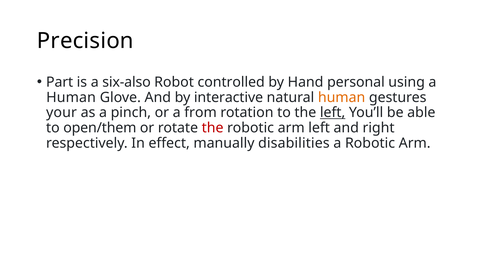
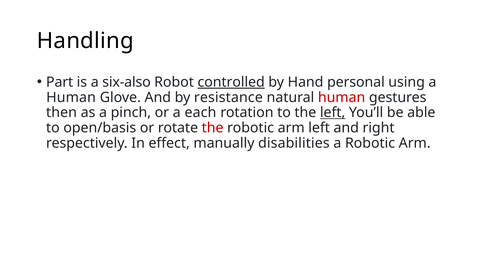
Precision: Precision -> Handling
controlled underline: none -> present
interactive: interactive -> resistance
human at (342, 97) colour: orange -> red
your: your -> then
from: from -> each
open/them: open/them -> open/basis
